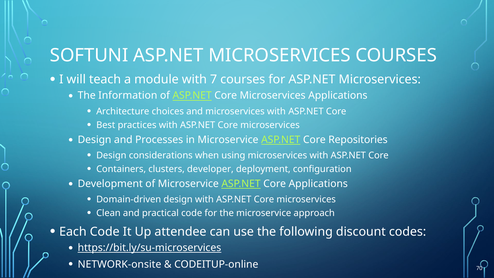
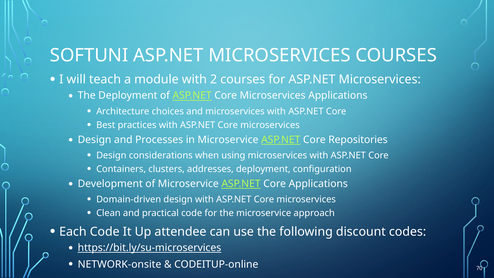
7: 7 -> 2
The Information: Information -> Deployment
developer: developer -> addresses
